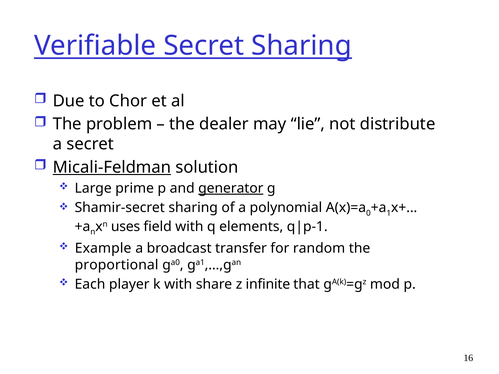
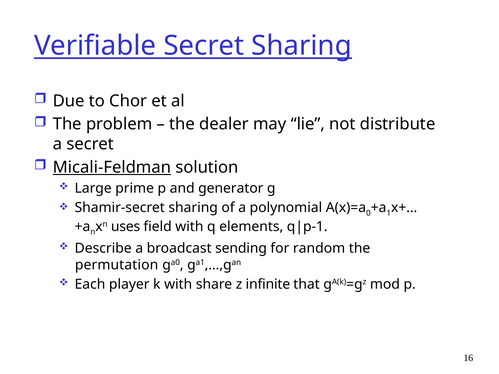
generator underline: present -> none
Example: Example -> Describe
transfer: transfer -> sending
proportional: proportional -> permutation
